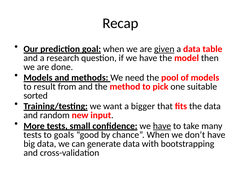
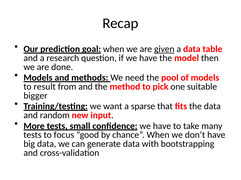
sorted: sorted -> bigger
bigger: bigger -> sparse
have at (162, 126) underline: present -> none
goals: goals -> focus
